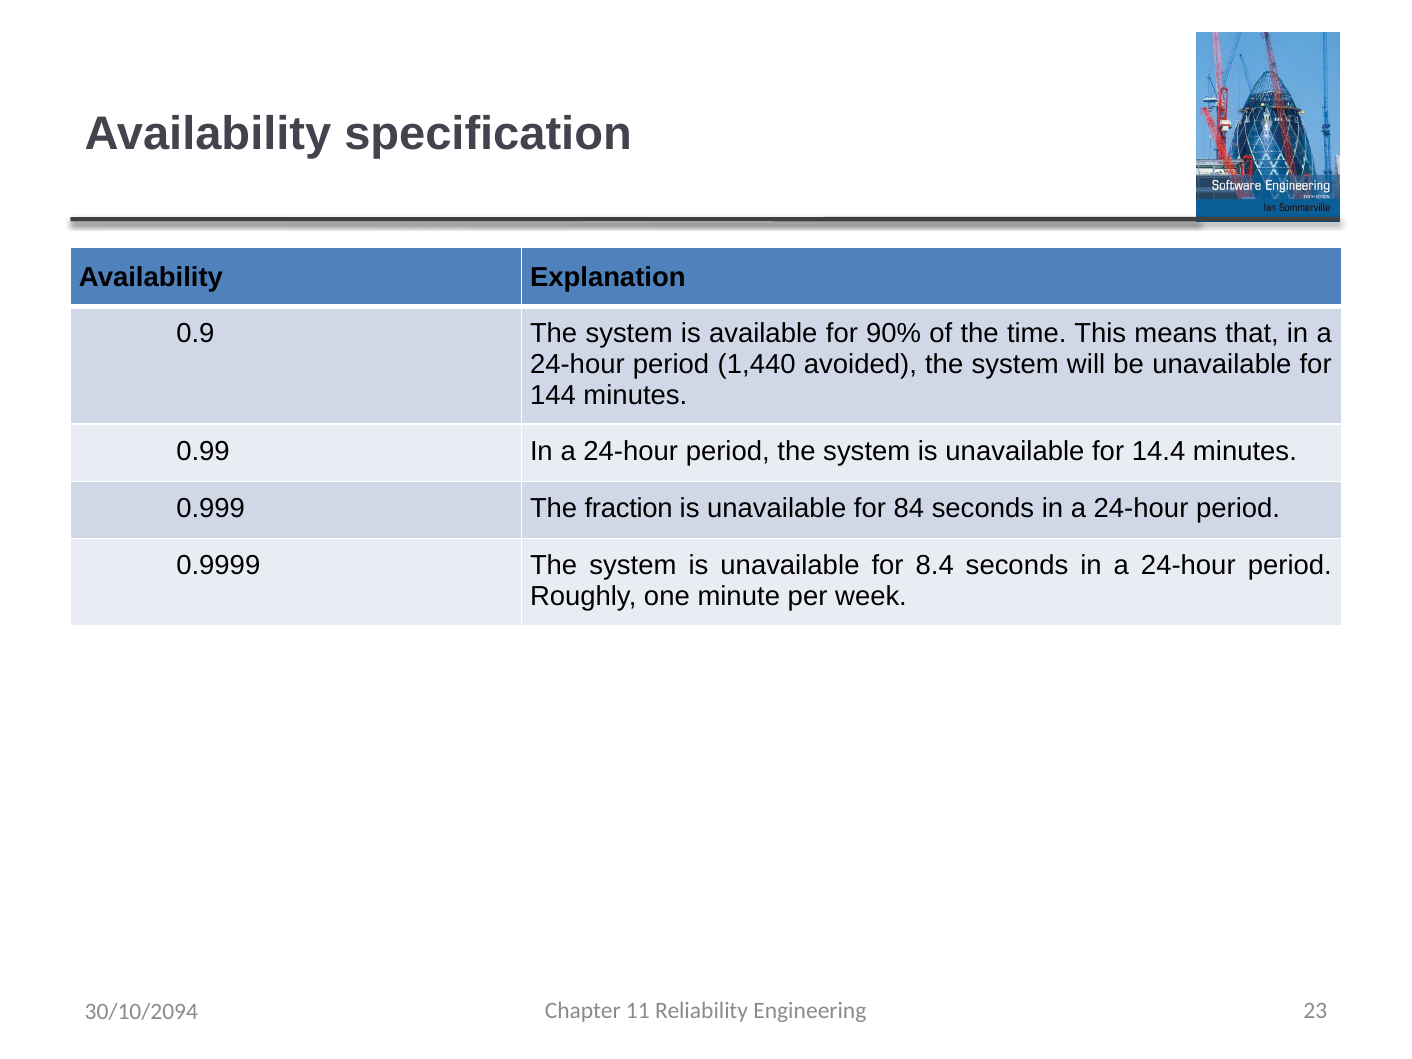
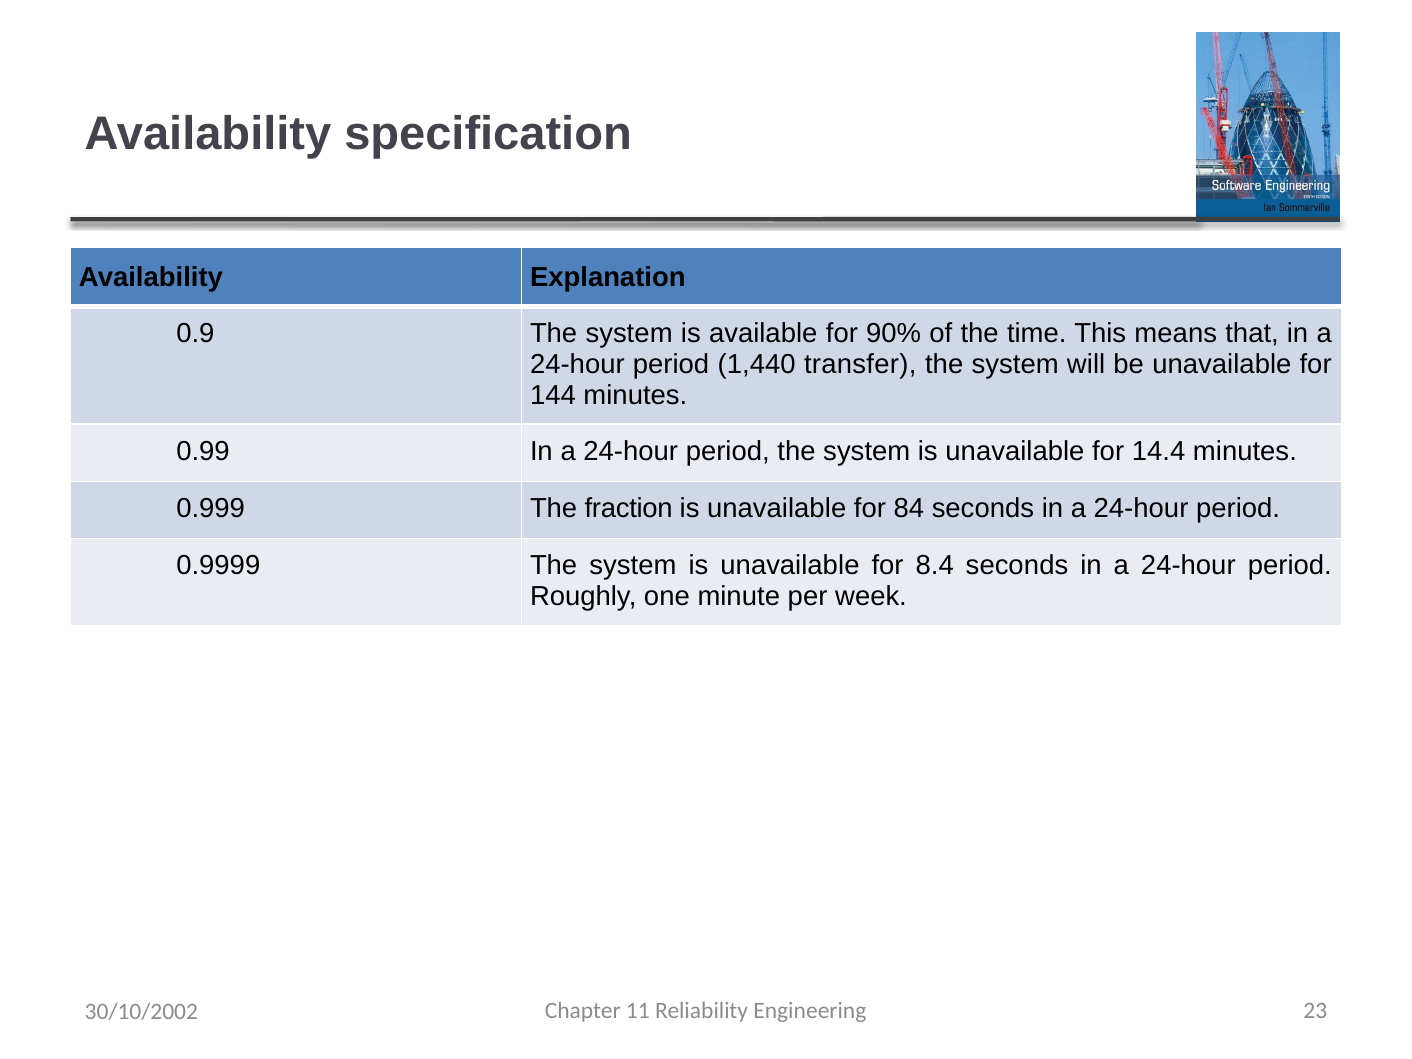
avoided: avoided -> transfer
30/10/2094: 30/10/2094 -> 30/10/2002
